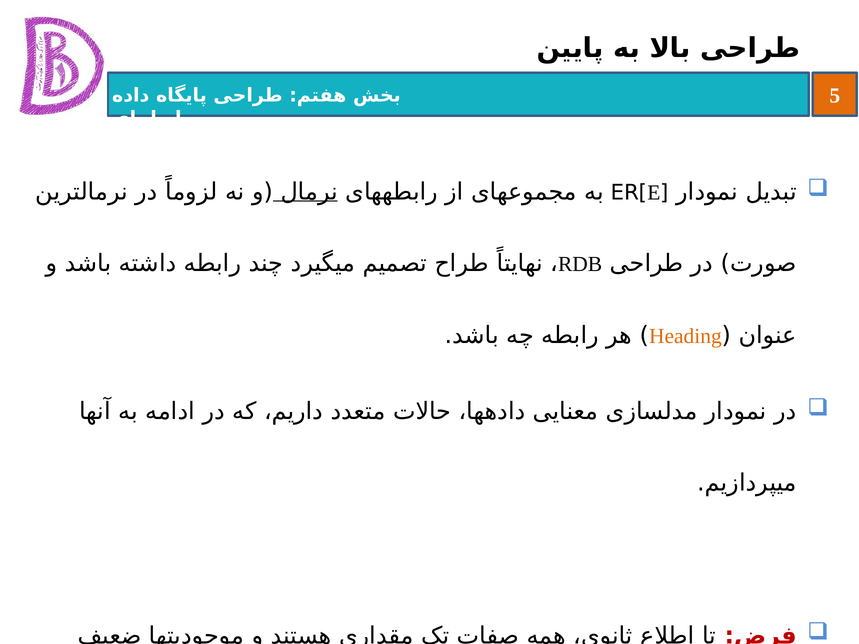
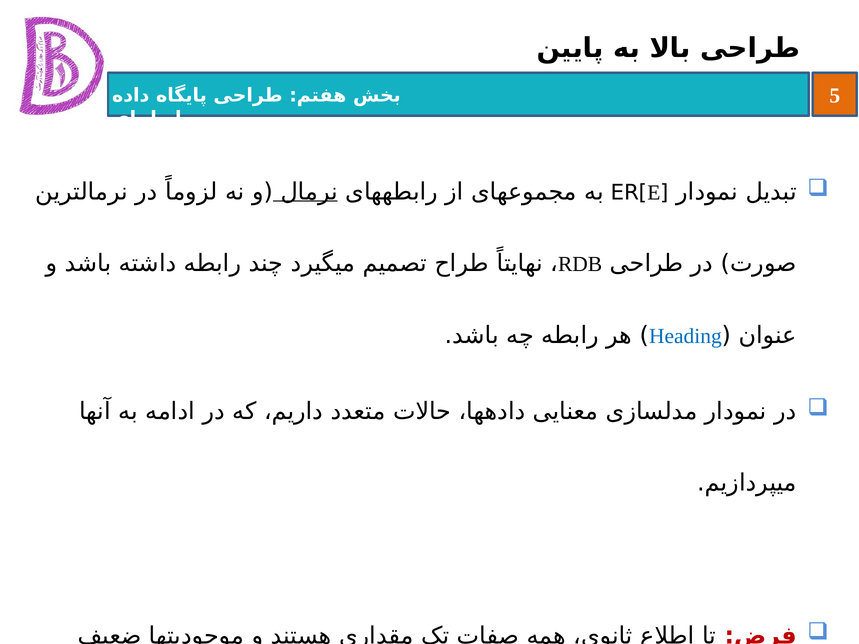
Heading colour: orange -> blue
